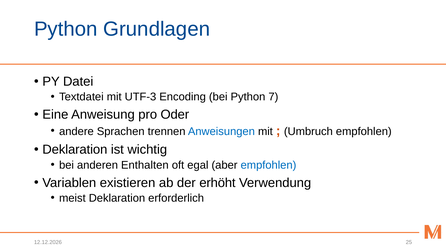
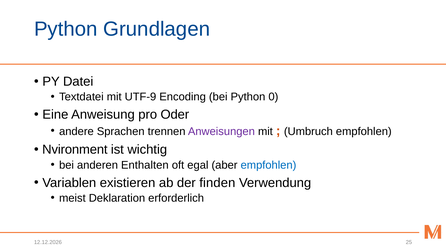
UTF-3: UTF-3 -> UTF-9
7: 7 -> 0
Anweisungen colour: blue -> purple
Deklaration at (75, 150): Deklaration -> Nvironment
erhöht: erhöht -> finden
